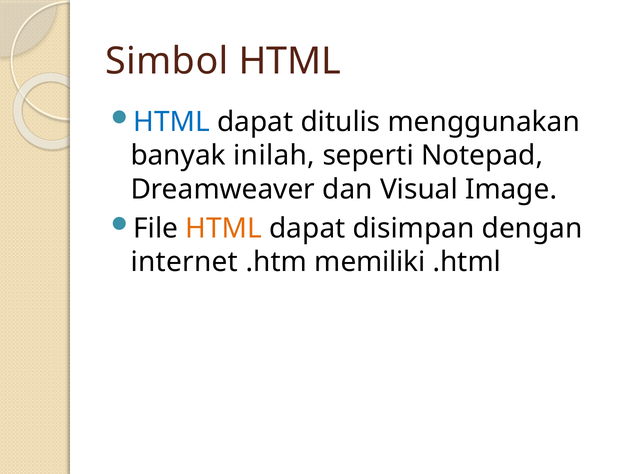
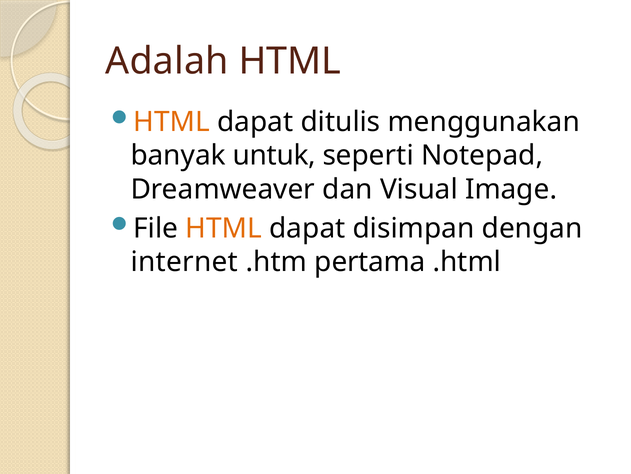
Simbol: Simbol -> Adalah
HTML at (172, 122) colour: blue -> orange
inilah: inilah -> untuk
memiliki: memiliki -> pertama
